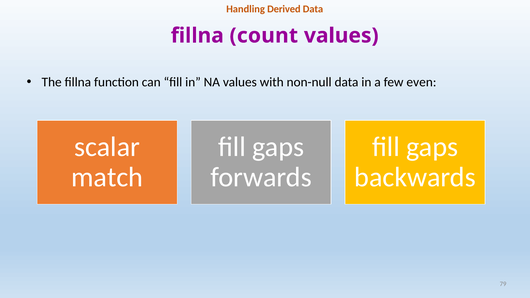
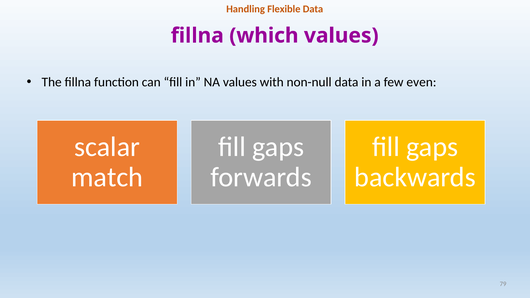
Derived: Derived -> Flexible
count: count -> which
